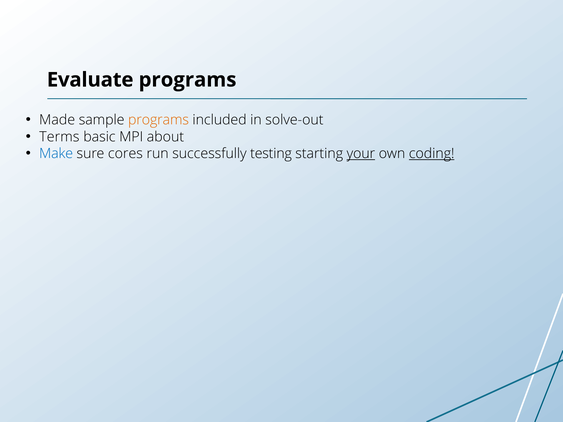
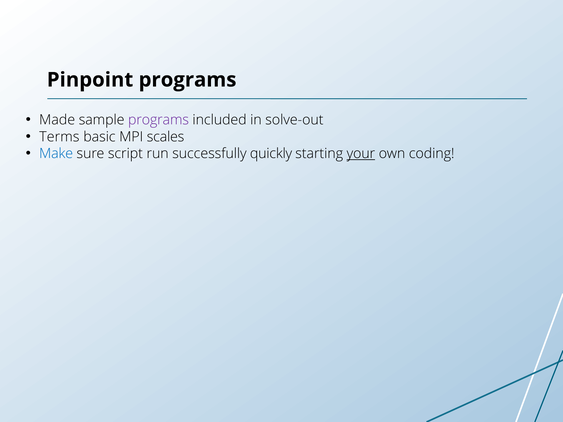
Evaluate: Evaluate -> Pinpoint
programs at (158, 120) colour: orange -> purple
about: about -> scales
cores: cores -> script
testing: testing -> quickly
coding underline: present -> none
